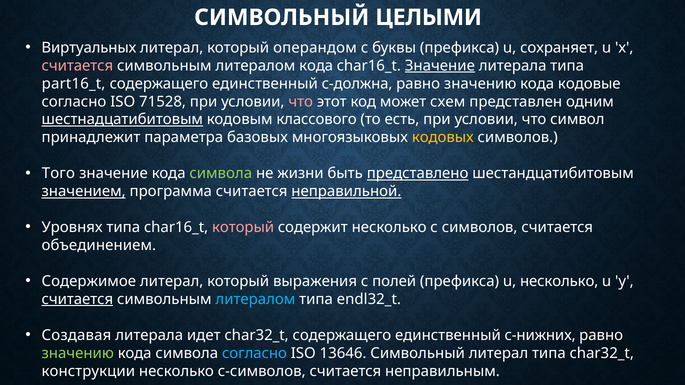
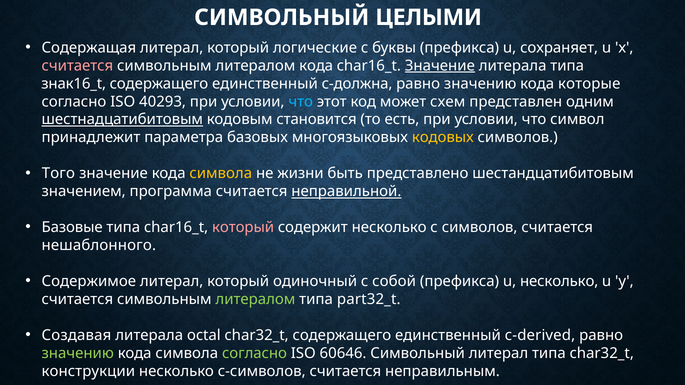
Виртуальных: Виртуальных -> Содержащая
операндом: операндом -> логические
part16_t: part16_t -> знак16_t
кодовые: кодовые -> которые
71528: 71528 -> 40293
что at (301, 102) colour: pink -> light blue
классового: классового -> становится
символа at (221, 174) colour: light green -> yellow
представлено underline: present -> none
значением underline: present -> none
Уровнях: Уровнях -> Базовые
объединением: объединением -> нешаблонного
выражения: выражения -> одиночный
полей: полей -> собой
считается at (77, 299) underline: present -> none
литералом at (255, 299) colour: light blue -> light green
endl32_t: endl32_t -> part32_t
идет: идет -> octal
с-нижних: с-нижних -> с-derived
согласно at (254, 353) colour: light blue -> light green
13646: 13646 -> 60646
